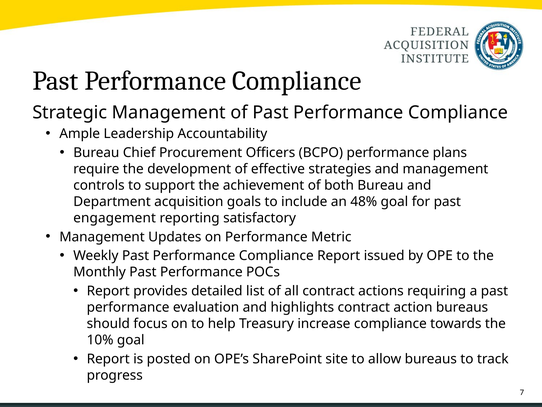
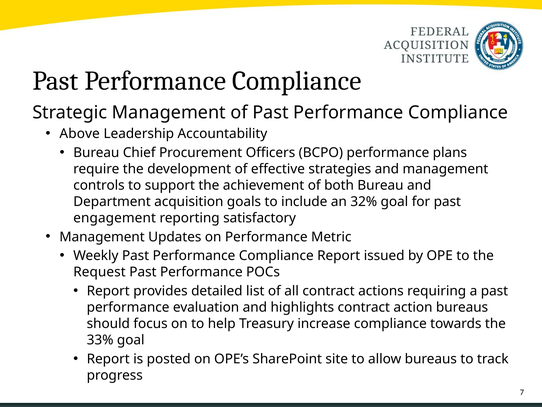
Ample: Ample -> Above
48%: 48% -> 32%
Monthly: Monthly -> Request
10%: 10% -> 33%
